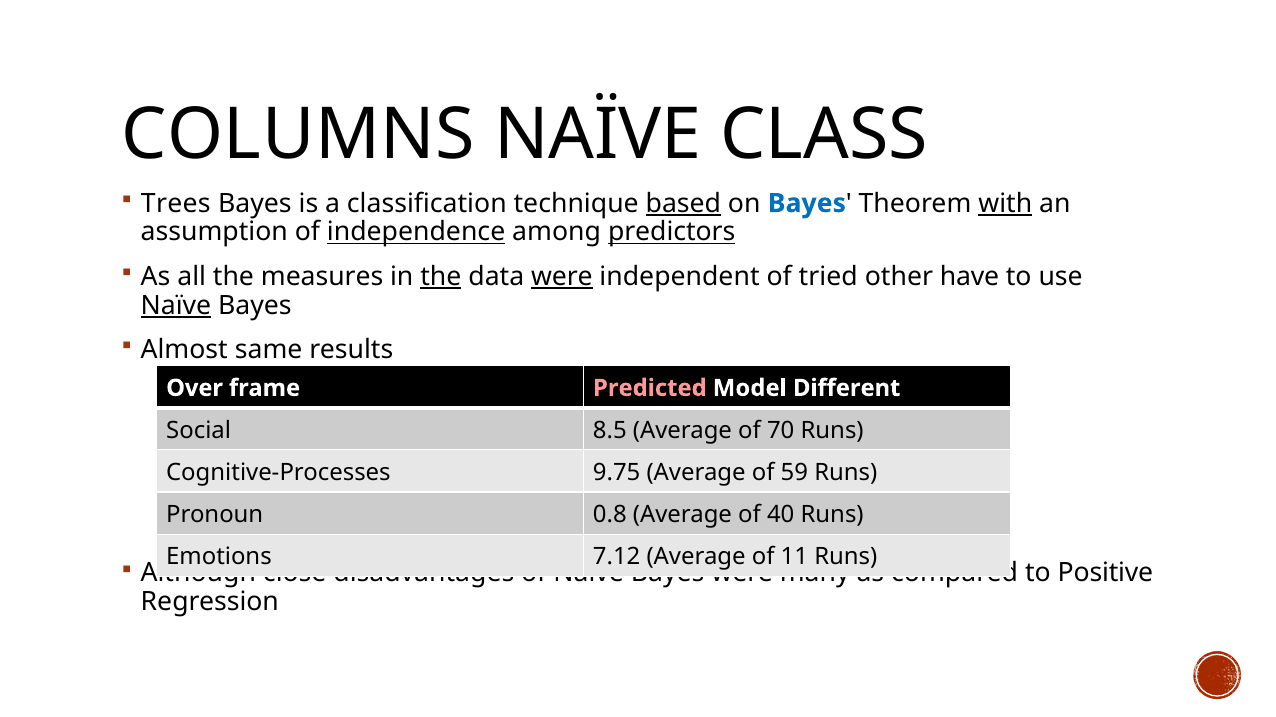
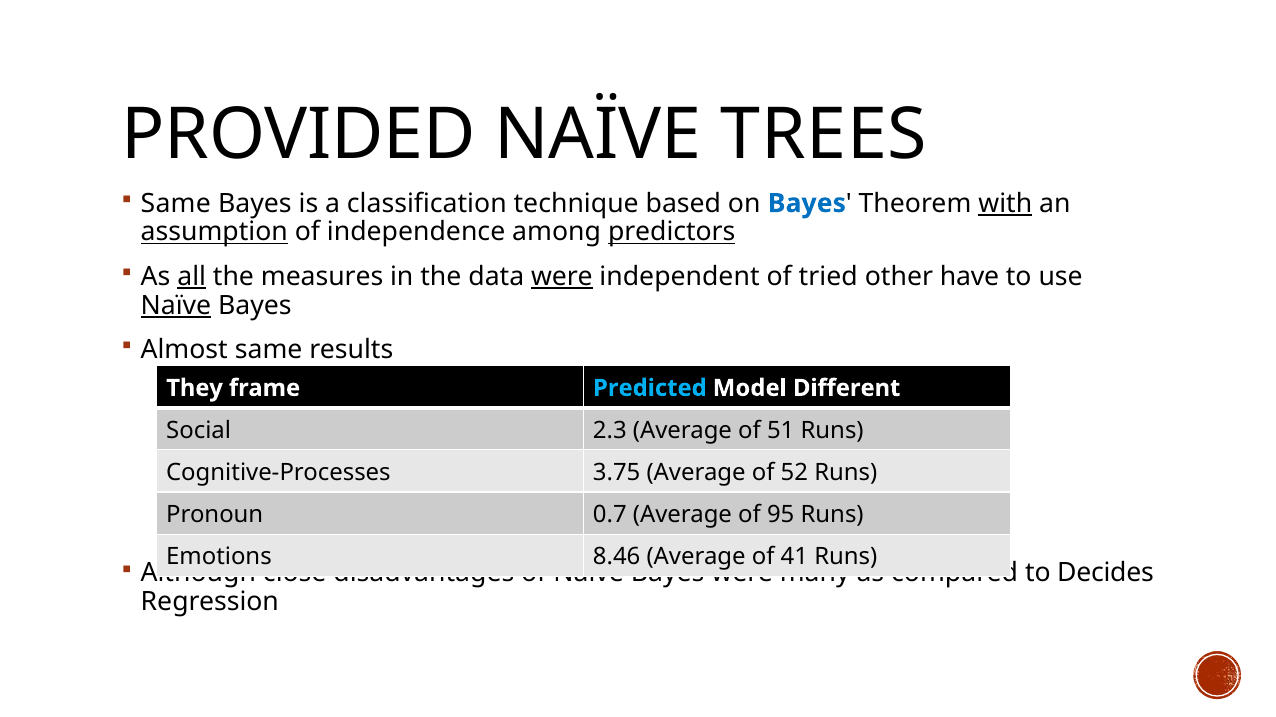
COLUMNS: COLUMNS -> PROVIDED
CLASS: CLASS -> TREES
Trees at (176, 203): Trees -> Same
based underline: present -> none
assumption underline: none -> present
independence underline: present -> none
all underline: none -> present
the at (441, 277) underline: present -> none
Over: Over -> They
Predicted colour: pink -> light blue
8.5: 8.5 -> 2.3
70: 70 -> 51
9.75: 9.75 -> 3.75
59: 59 -> 52
0.8: 0.8 -> 0.7
40: 40 -> 95
7.12: 7.12 -> 8.46
11: 11 -> 41
Positive: Positive -> Decides
